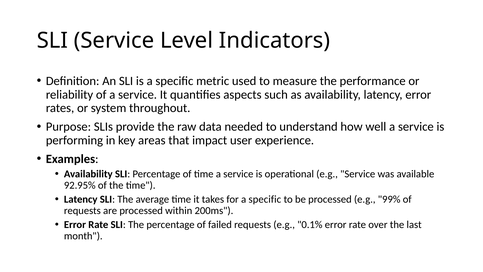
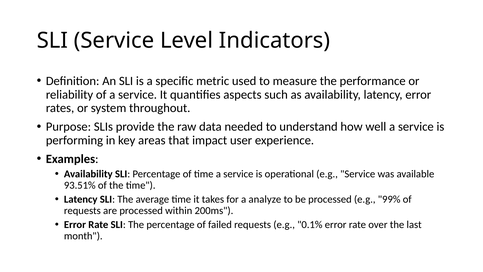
92.95%: 92.95% -> 93.51%
for a specific: specific -> analyze
